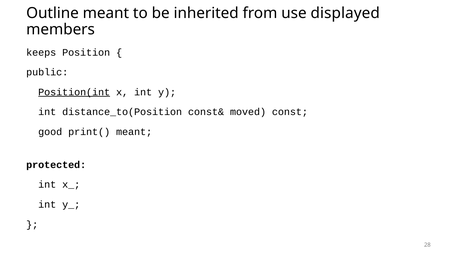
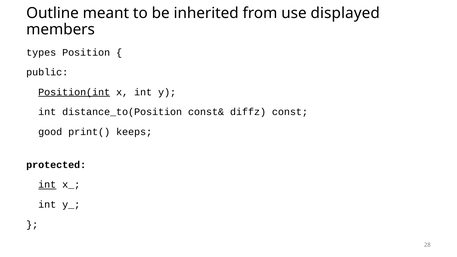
keeps: keeps -> types
moved: moved -> diffz
print( meant: meant -> keeps
int at (47, 185) underline: none -> present
